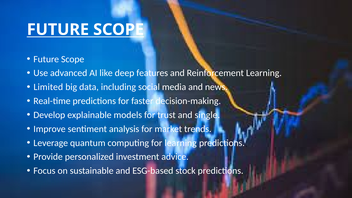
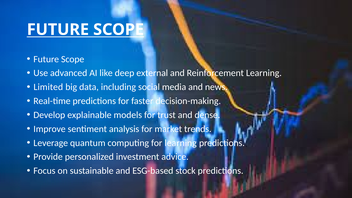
features: features -> external
single: single -> dense
